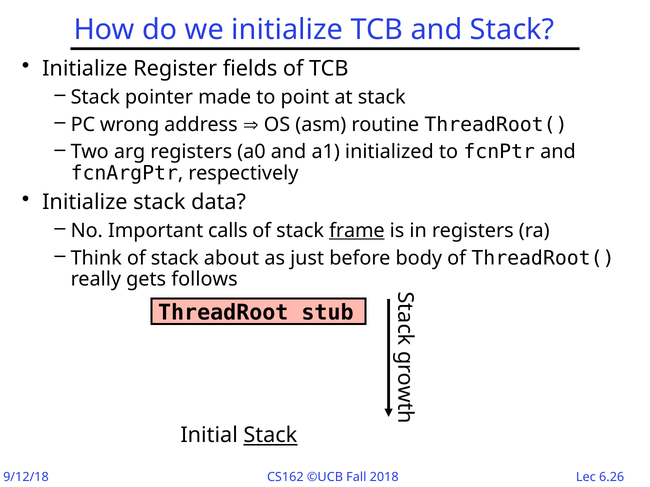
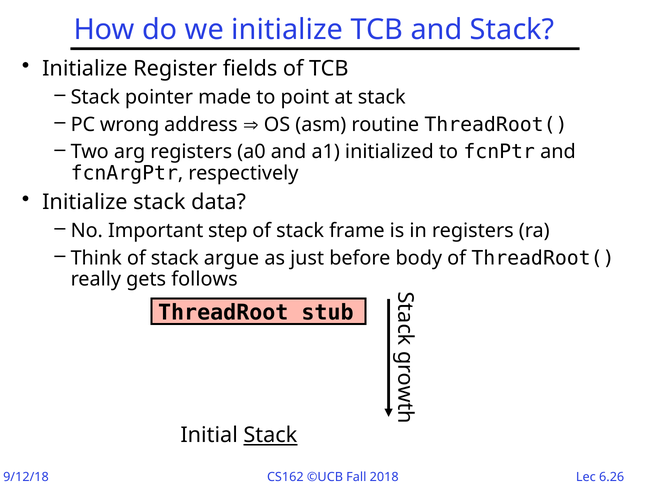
calls: calls -> step
frame underline: present -> none
about: about -> argue
